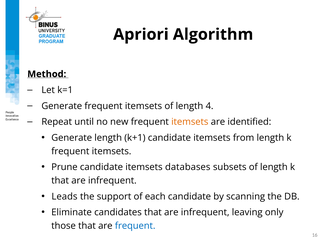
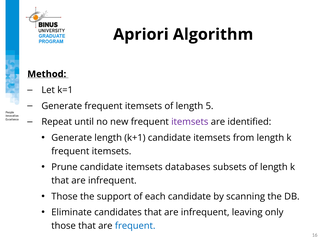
4: 4 -> 5
itemsets at (190, 122) colour: orange -> purple
Leads at (64, 197): Leads -> Those
